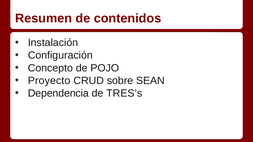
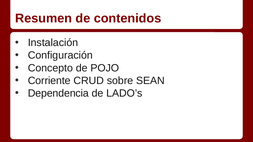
Proyecto: Proyecto -> Corriente
TRES’s: TRES’s -> LADO’s
